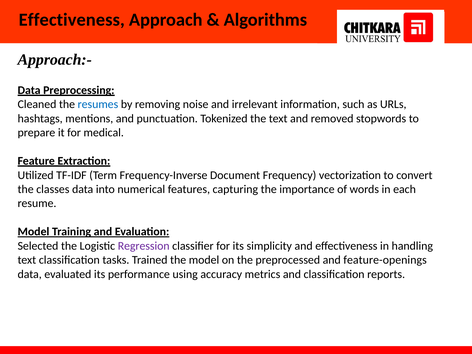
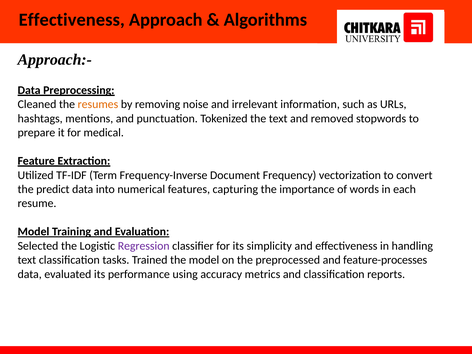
resumes colour: blue -> orange
classes: classes -> predict
feature-openings: feature-openings -> feature-processes
